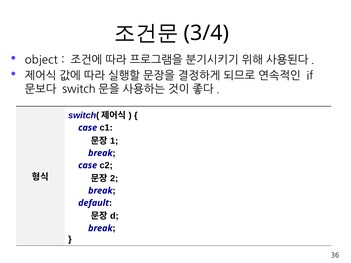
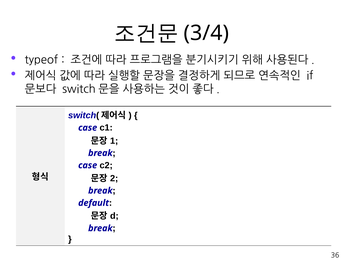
object: object -> typeof
